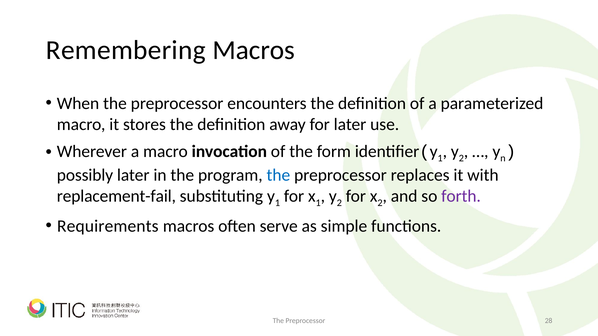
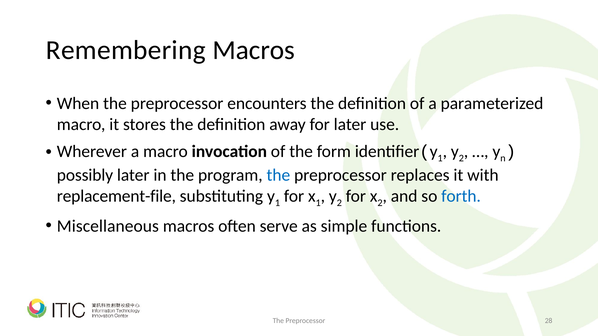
replacement-fail: replacement-fail -> replacement-file
forth colour: purple -> blue
Requirements: Requirements -> Miscellaneous
